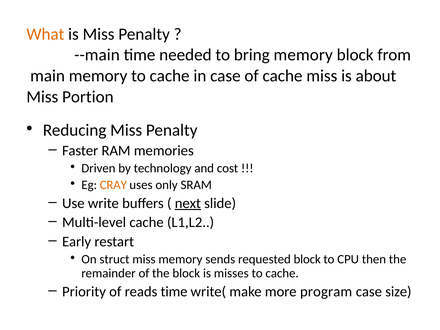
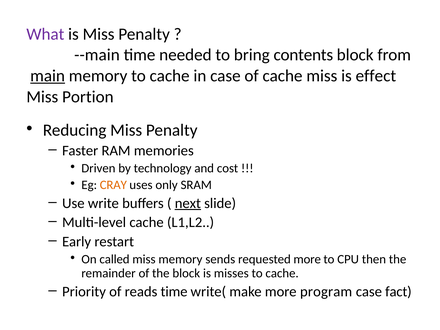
What colour: orange -> purple
bring memory: memory -> contents
main underline: none -> present
about: about -> effect
struct: struct -> called
requested block: block -> more
size: size -> fact
